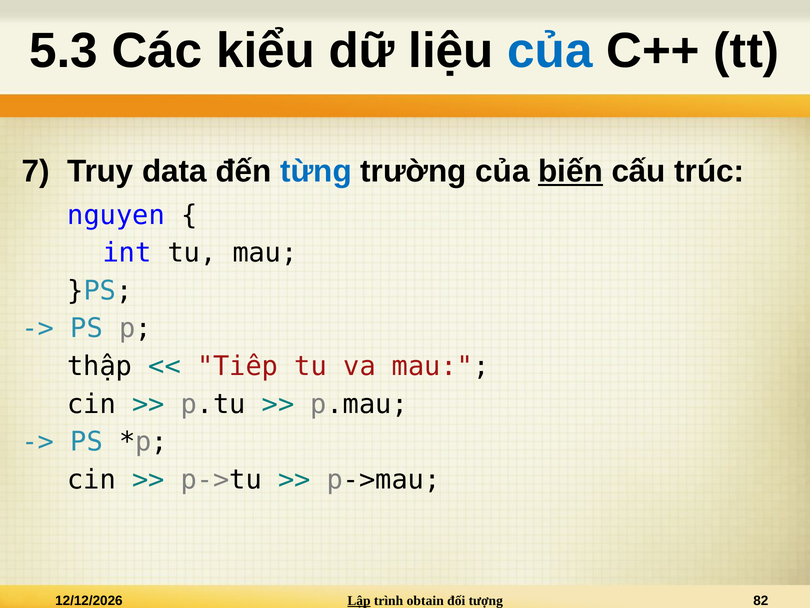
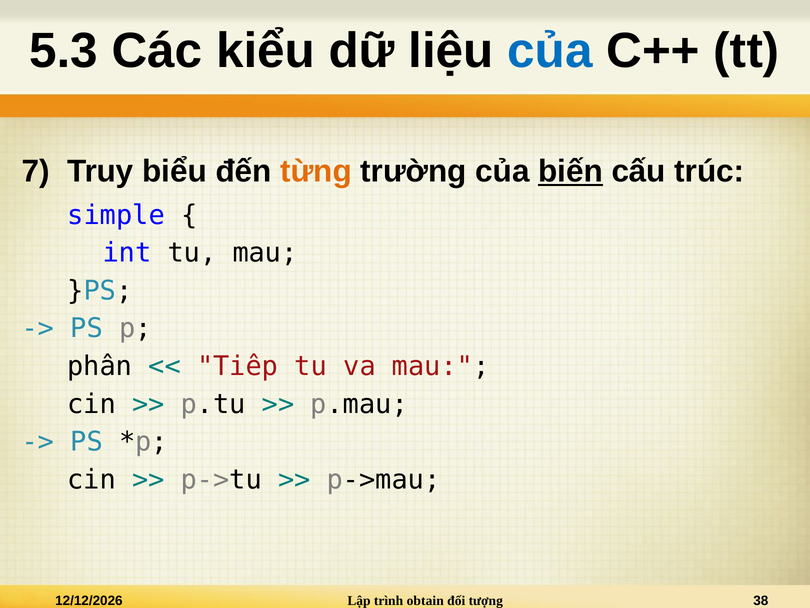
data: data -> biểu
từng colour: blue -> orange
nguyen: nguyen -> simple
thập: thập -> phân
Lập underline: present -> none
82: 82 -> 38
